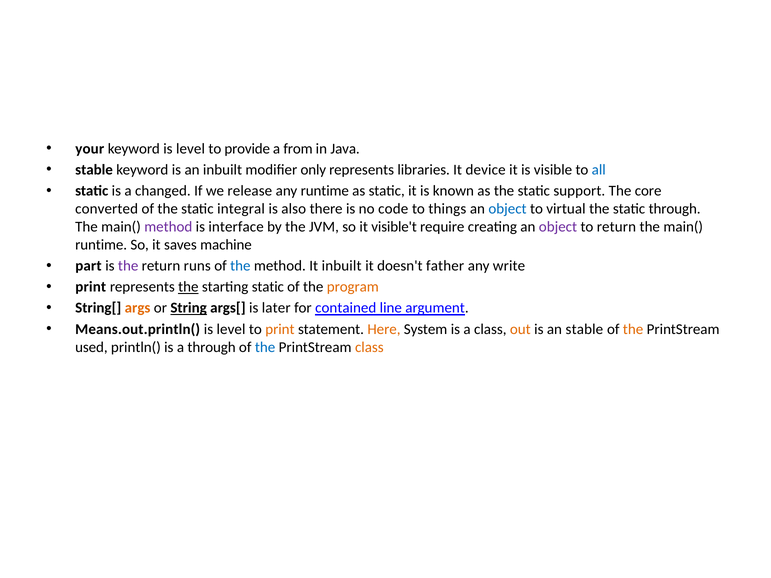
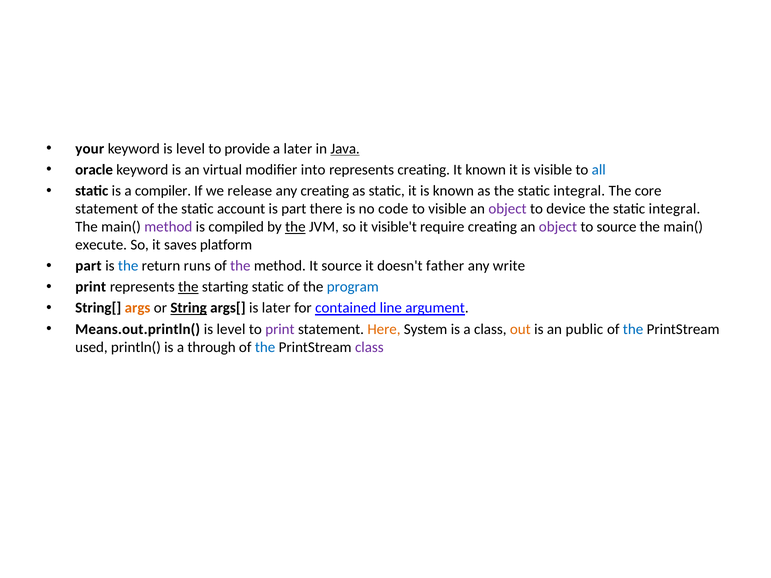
a from: from -> later
Java underline: none -> present
stable at (94, 170): stable -> oracle
an inbuilt: inbuilt -> virtual
only: only -> into
represents libraries: libraries -> creating
It device: device -> known
changed: changed -> compiler
any runtime: runtime -> creating
as the static support: support -> integral
converted at (107, 209): converted -> statement
integral: integral -> account
is also: also -> part
to things: things -> visible
object at (508, 209) colour: blue -> purple
virtual: virtual -> device
through at (675, 209): through -> integral
interface: interface -> compiled
the at (295, 227) underline: none -> present
to return: return -> source
runtime at (101, 245): runtime -> execute
machine: machine -> platform
the at (128, 266) colour: purple -> blue
the at (240, 266) colour: blue -> purple
It inbuilt: inbuilt -> source
program colour: orange -> blue
print at (280, 329) colour: orange -> purple
an stable: stable -> public
the at (633, 329) colour: orange -> blue
class at (369, 347) colour: orange -> purple
